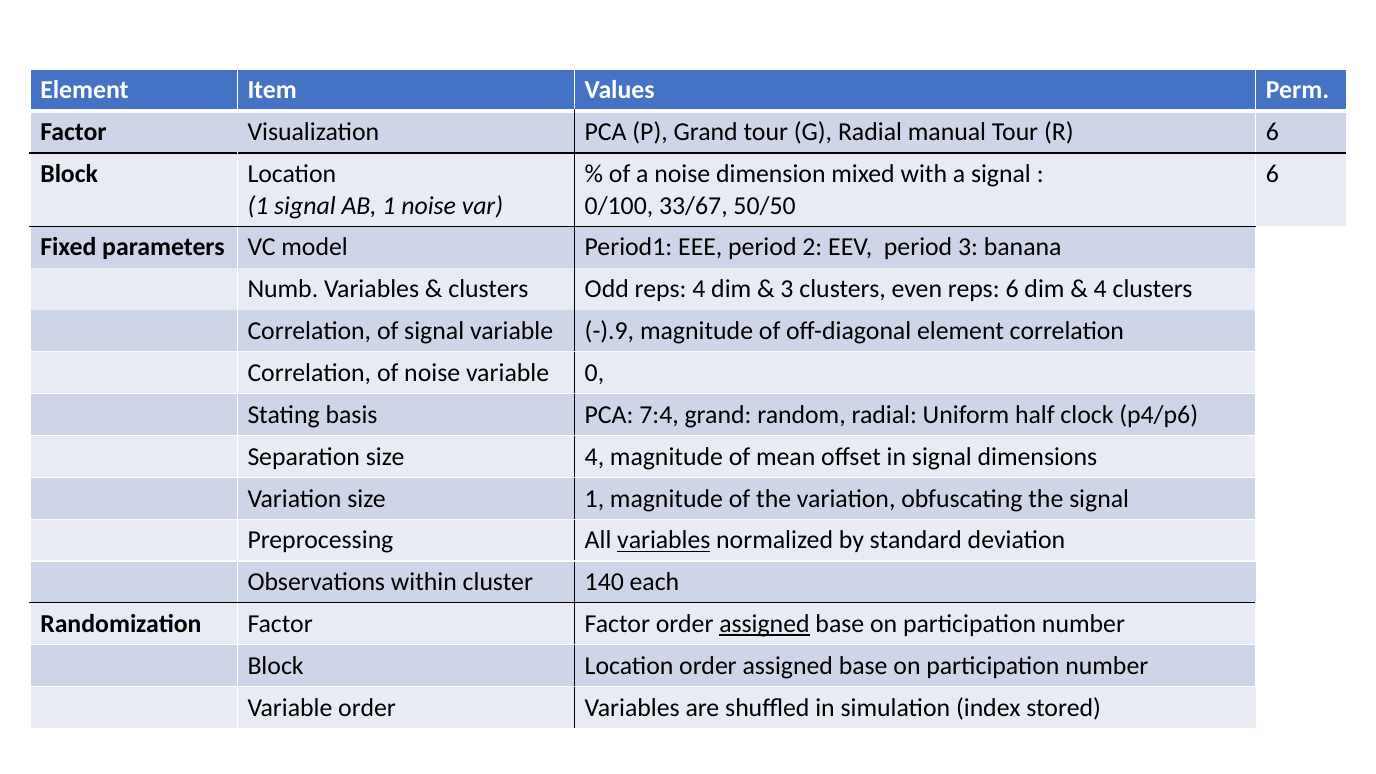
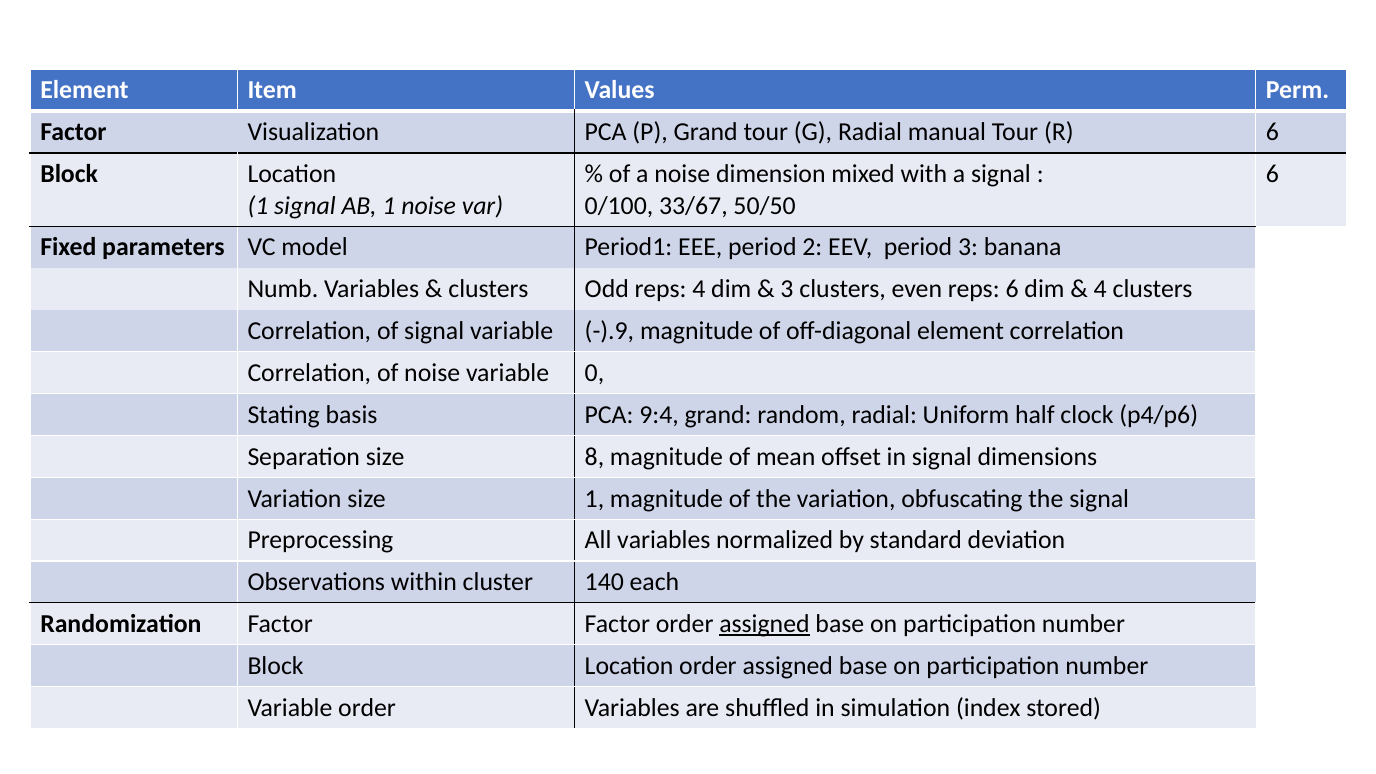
7:4: 7:4 -> 9:4
size 4: 4 -> 8
variables at (664, 540) underline: present -> none
